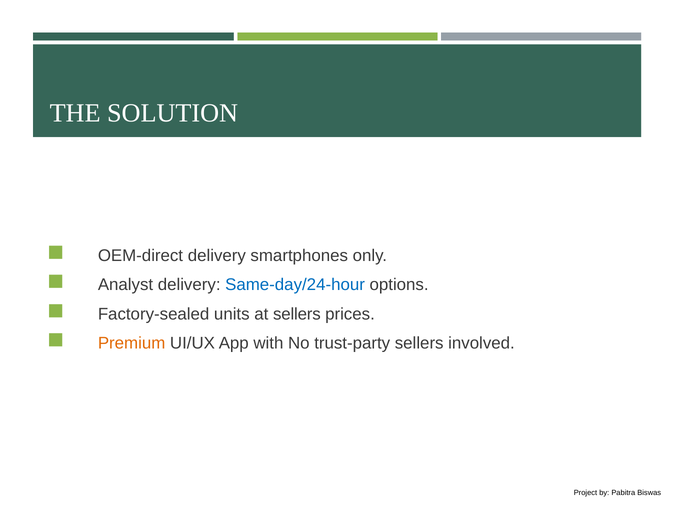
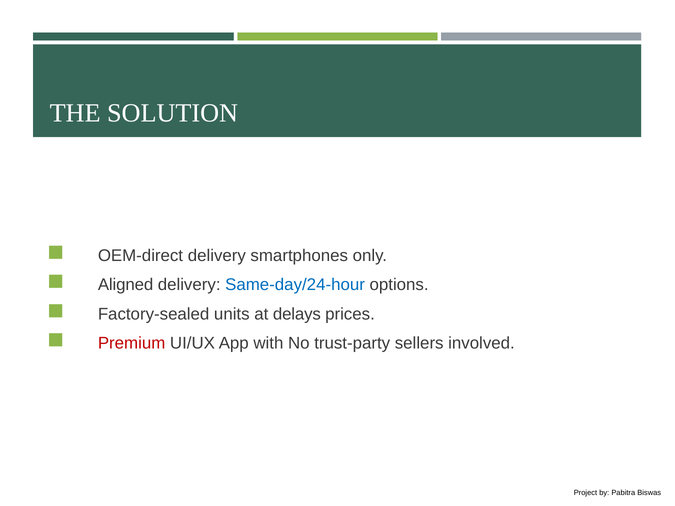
Analyst: Analyst -> Aligned
at sellers: sellers -> delays
Premium colour: orange -> red
